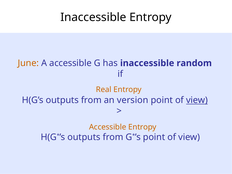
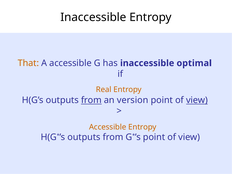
June: June -> That
random: random -> optimal
from at (91, 100) underline: none -> present
